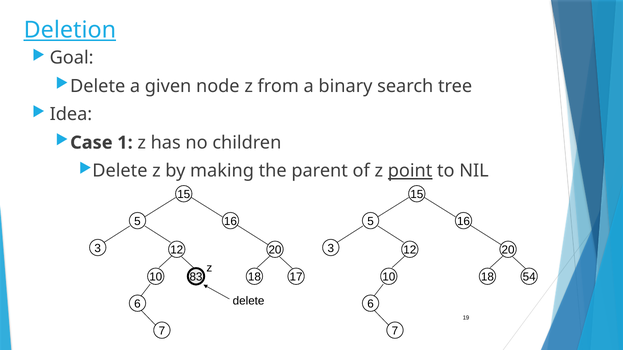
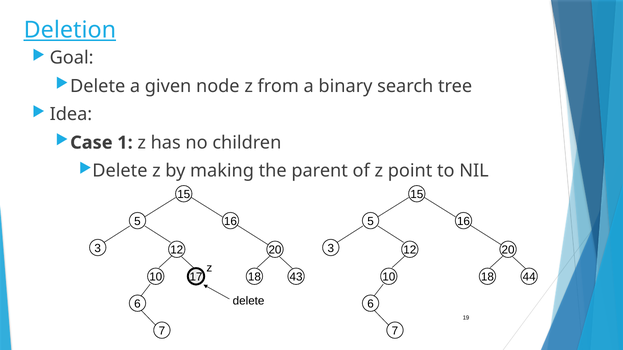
point underline: present -> none
83: 83 -> 17
17: 17 -> 43
54: 54 -> 44
